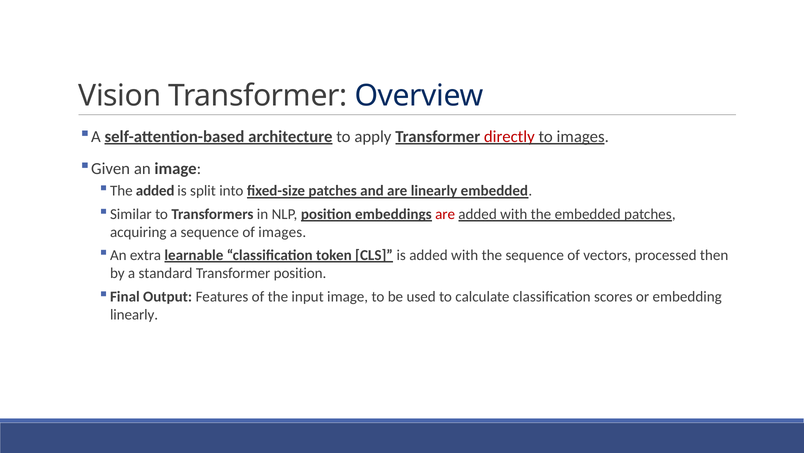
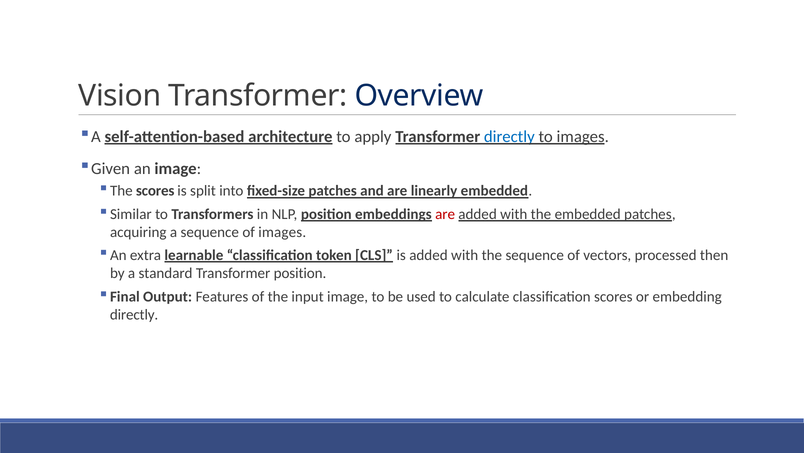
directly at (509, 136) colour: red -> blue
The added: added -> scores
linearly at (134, 314): linearly -> directly
